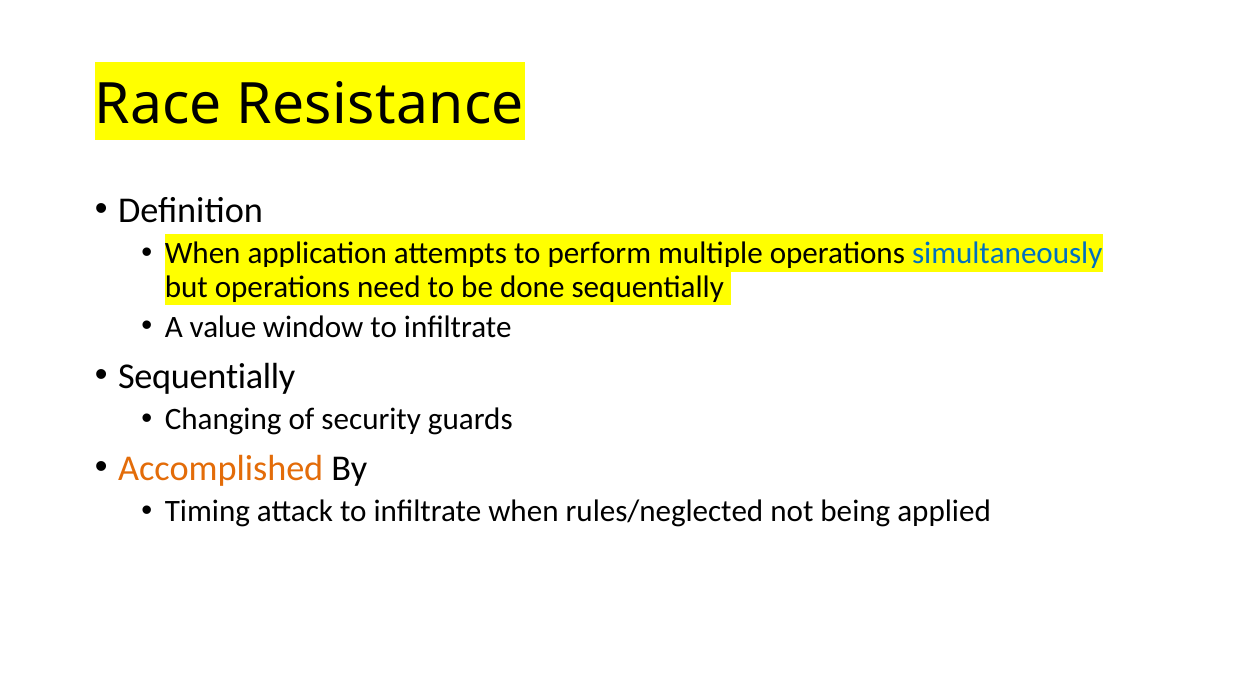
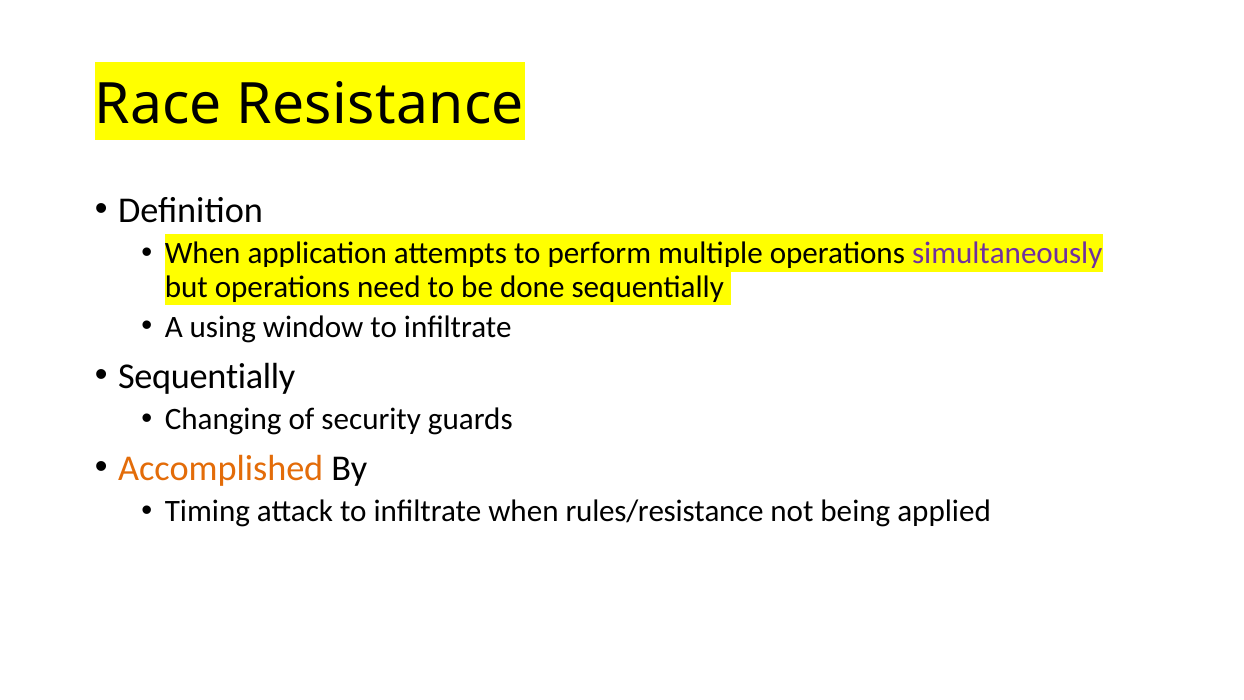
simultaneously colour: blue -> purple
value: value -> using
rules/neglected: rules/neglected -> rules/resistance
